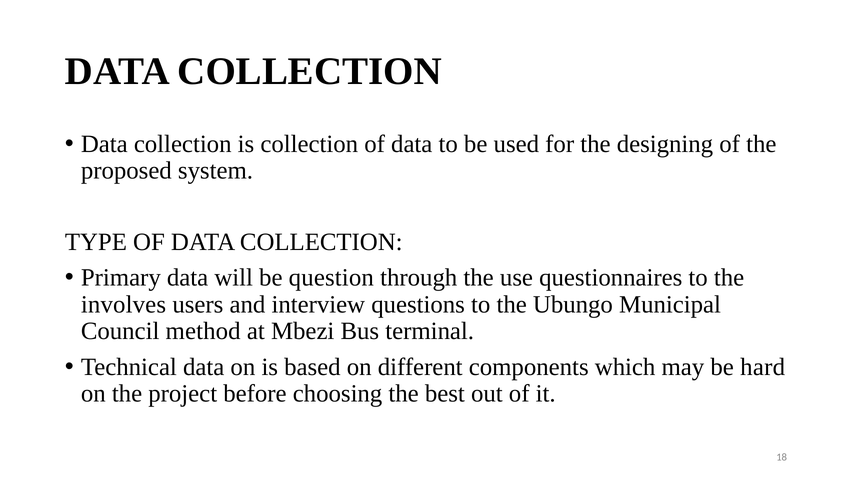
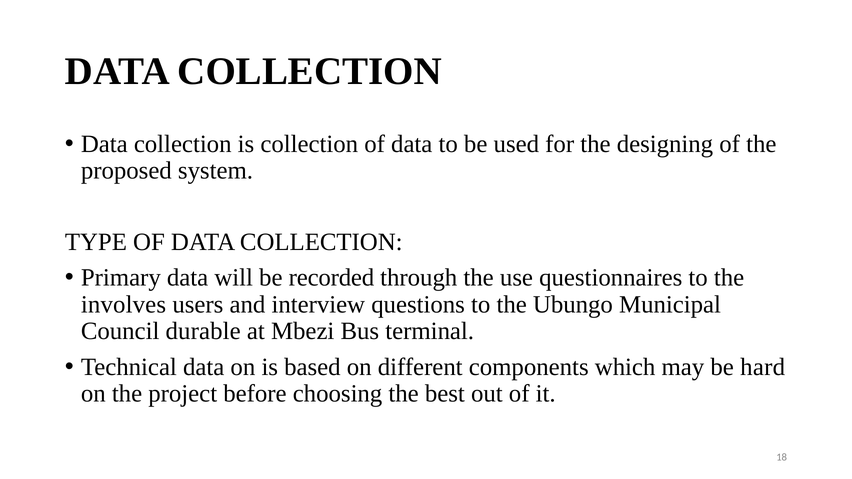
question: question -> recorded
method: method -> durable
